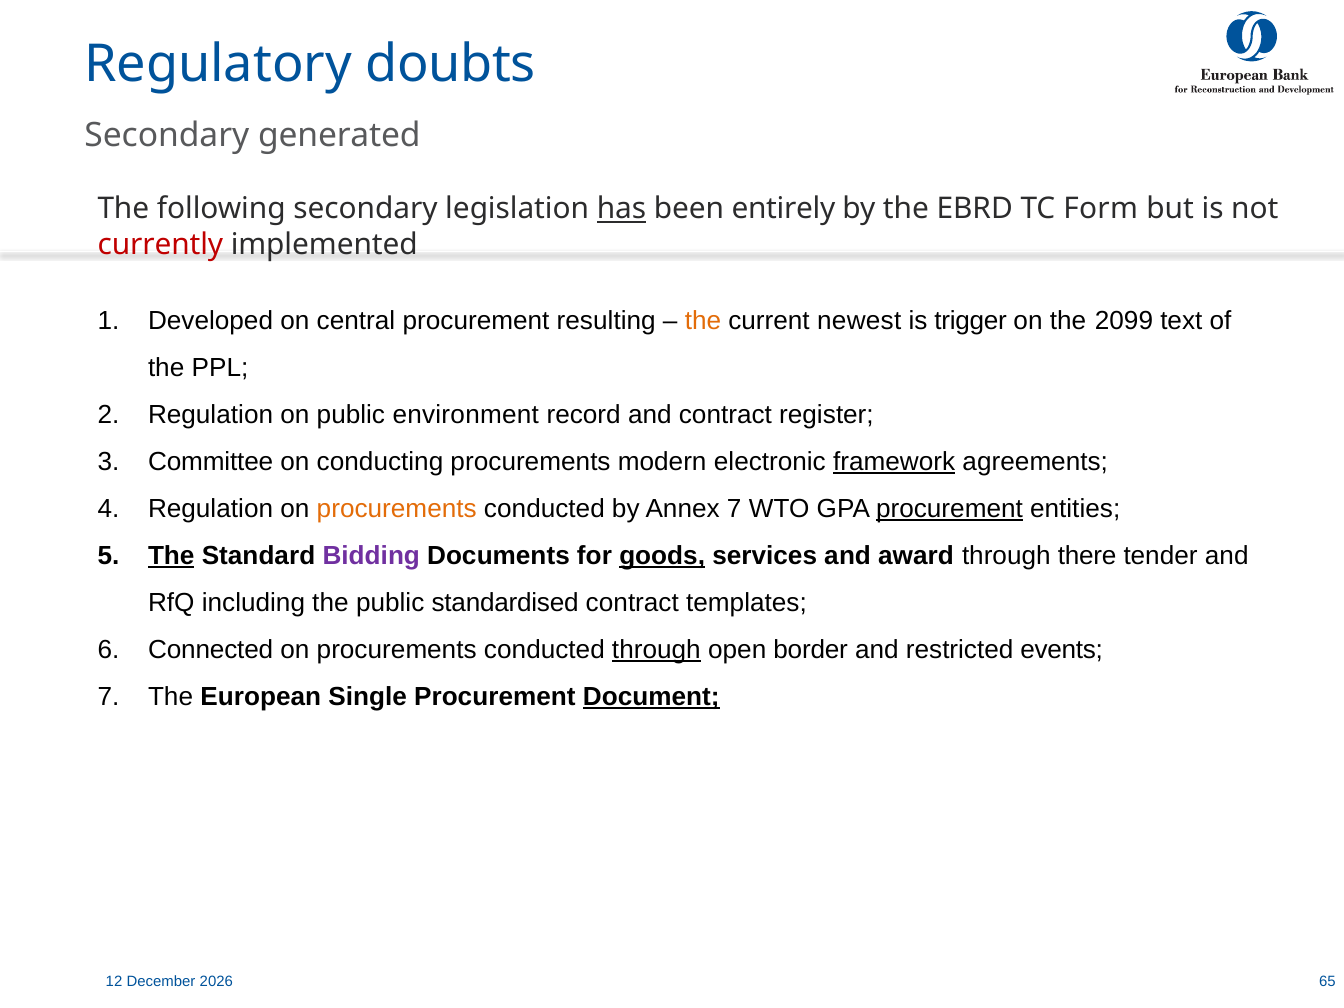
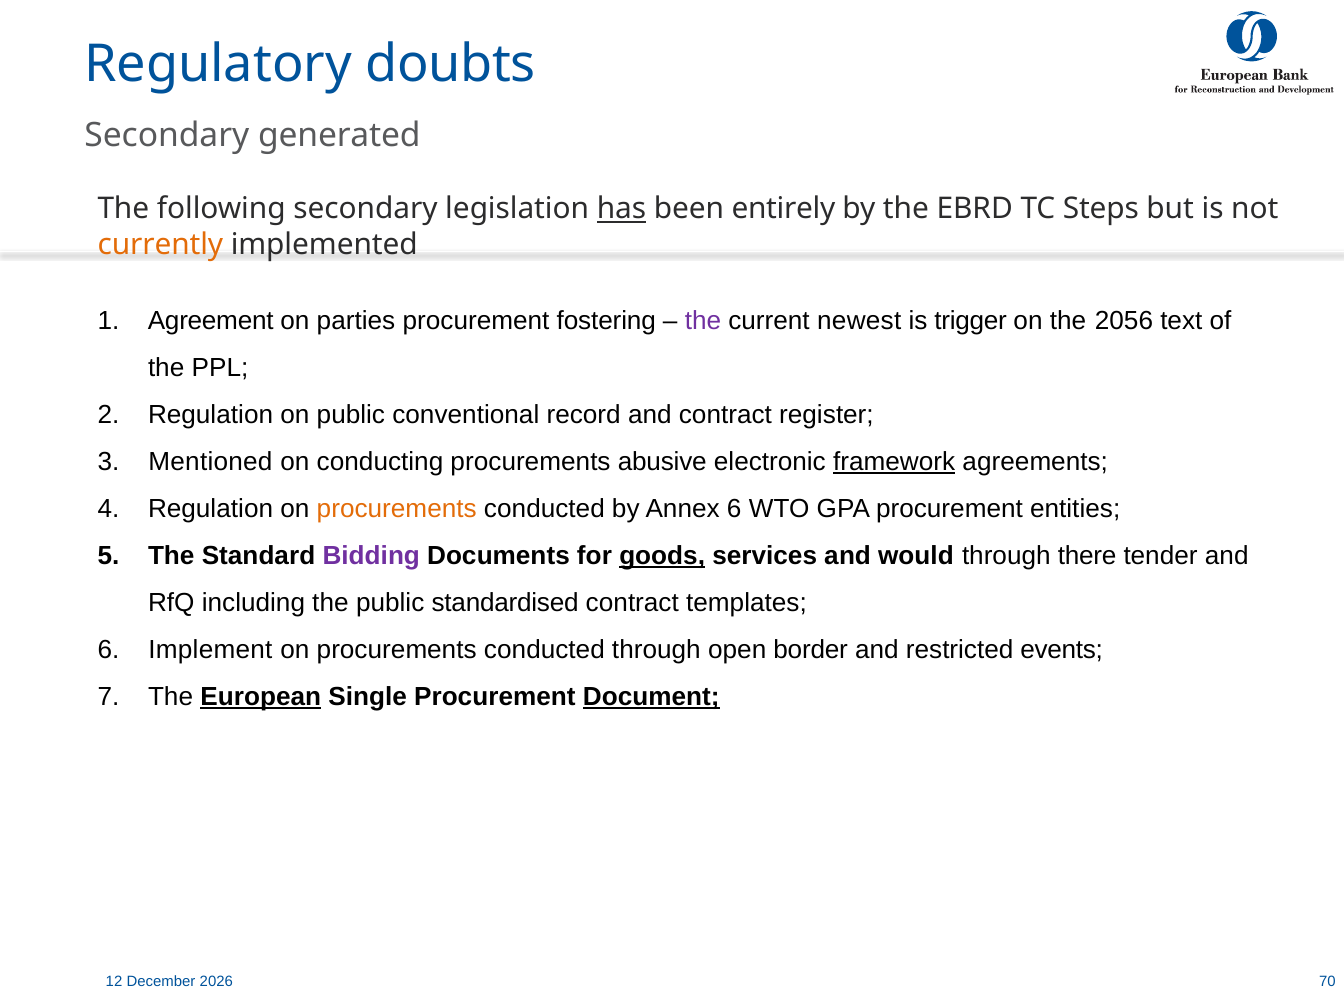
Form: Form -> Steps
currently colour: red -> orange
Developed: Developed -> Agreement
central: central -> parties
resulting: resulting -> fostering
the at (703, 321) colour: orange -> purple
2099: 2099 -> 2056
environment: environment -> conventional
Committee: Committee -> Mentioned
modern: modern -> abusive
Annex 7: 7 -> 6
procurement at (949, 509) underline: present -> none
The at (171, 556) underline: present -> none
award: award -> would
Connected: Connected -> Implement
through at (656, 650) underline: present -> none
European underline: none -> present
65: 65 -> 70
